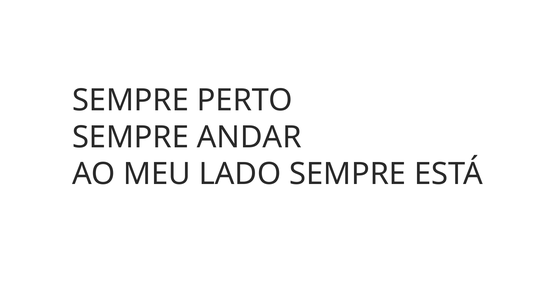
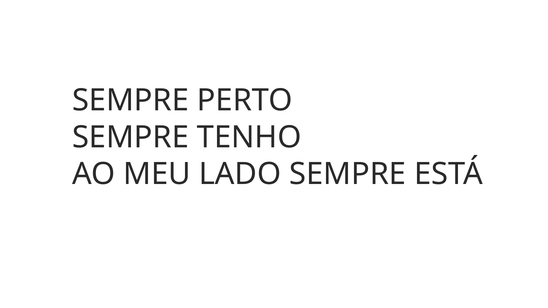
ANDAR: ANDAR -> TENHO
